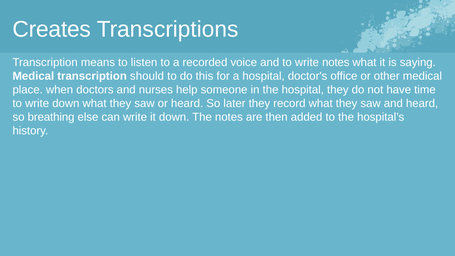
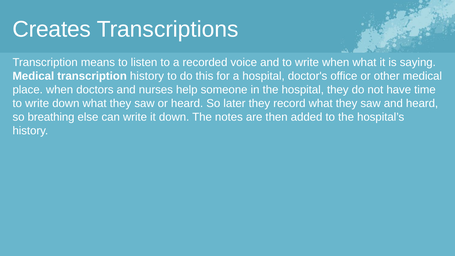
write notes: notes -> when
transcription should: should -> history
